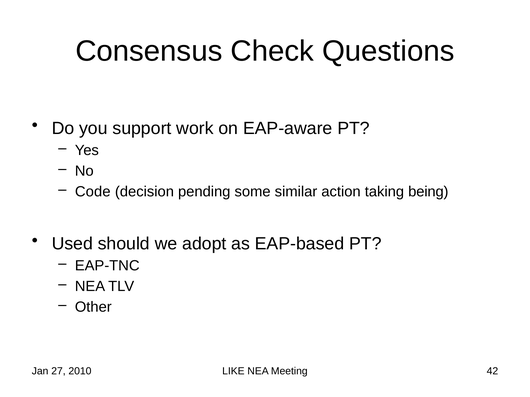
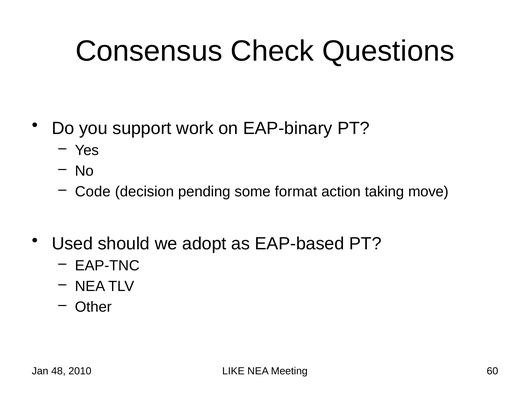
EAP-aware: EAP-aware -> EAP-binary
similar: similar -> format
being: being -> move
27: 27 -> 48
42: 42 -> 60
